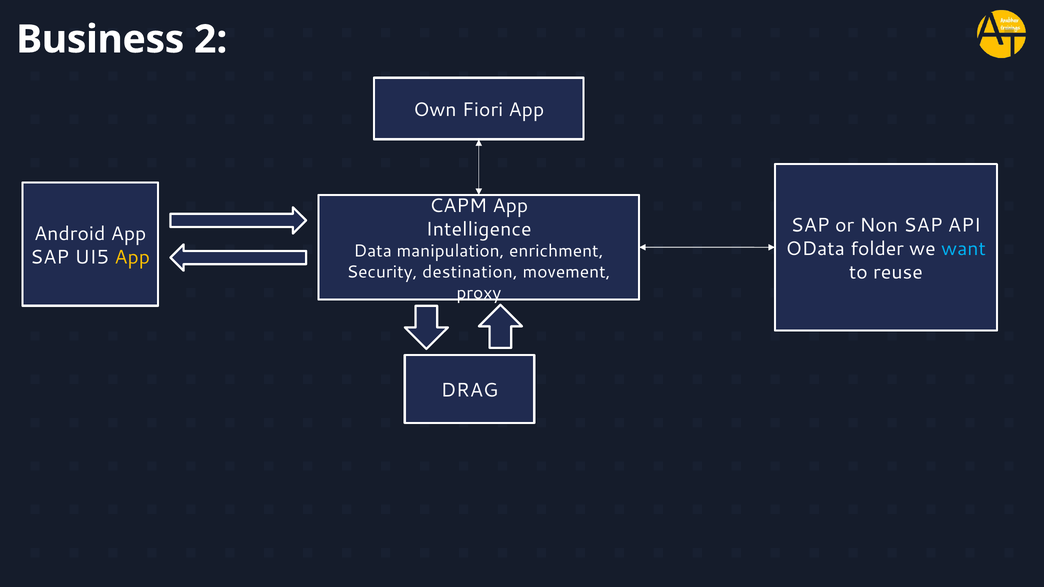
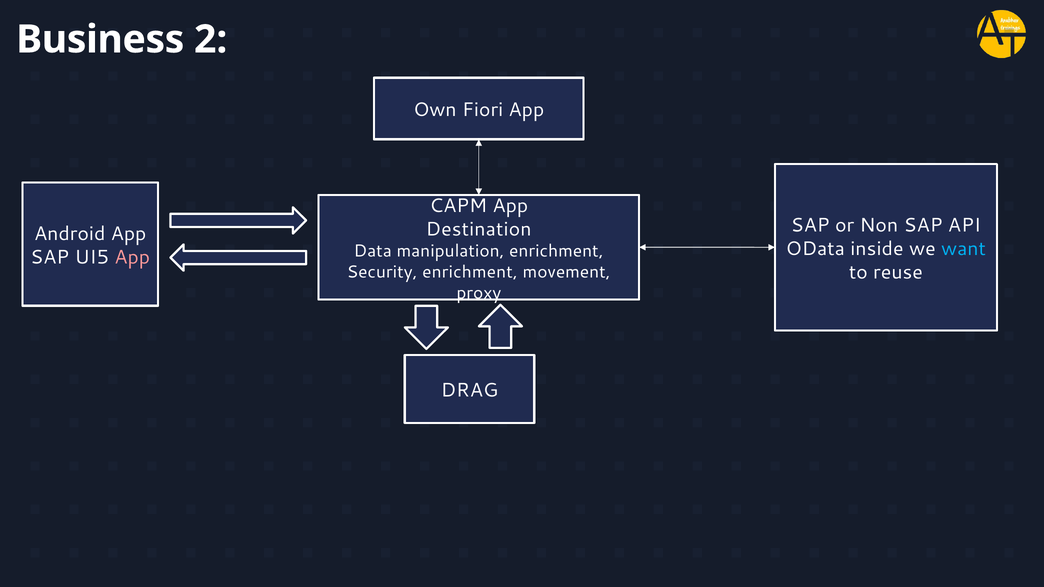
Intelligence: Intelligence -> Destination
folder: folder -> inside
App at (132, 257) colour: yellow -> pink
Security destination: destination -> enrichment
